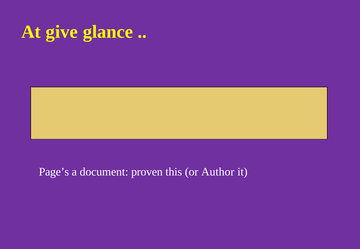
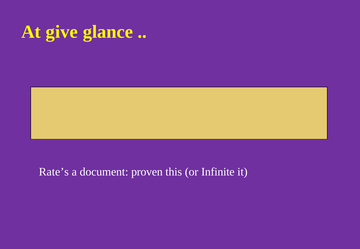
Page’s: Page’s -> Rate’s
Author: Author -> Infinite
